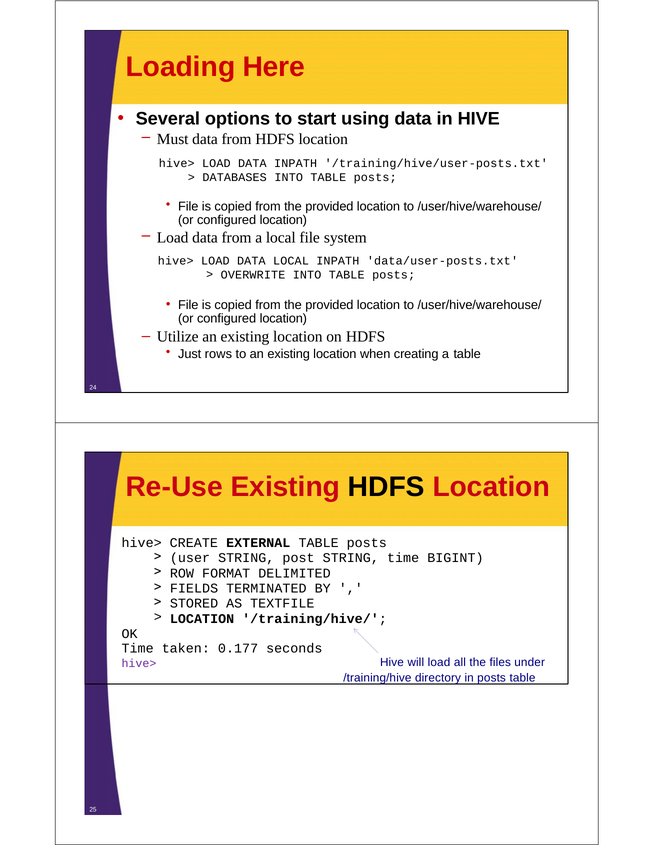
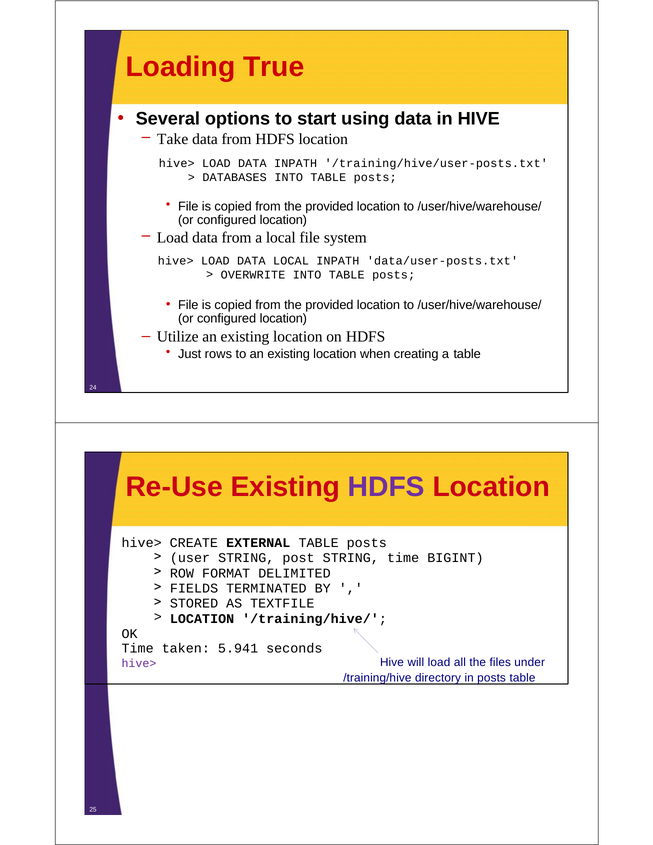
Here: Here -> True
Must: Must -> Take
HDFS at (386, 487) colour: black -> purple
0.177: 0.177 -> 5.941
